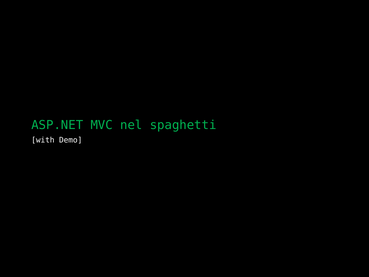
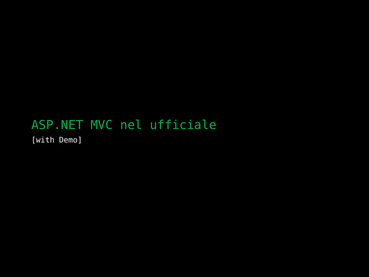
spaghetti: spaghetti -> ufficiale
